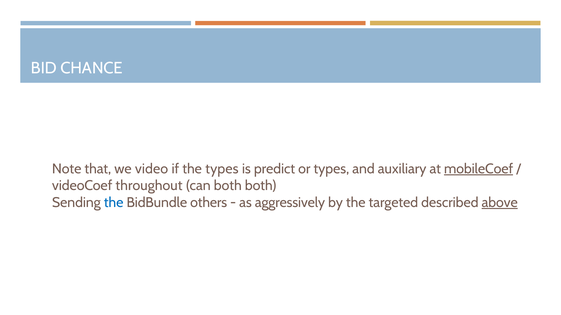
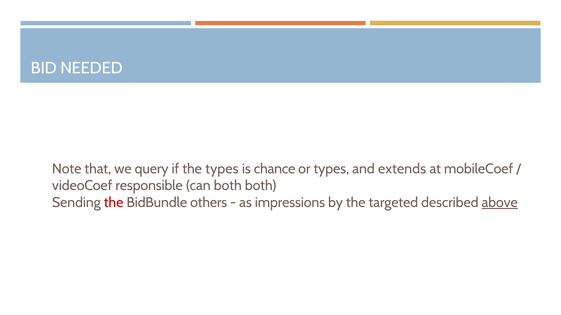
CHANCE: CHANCE -> NEEDED
video: video -> query
predict: predict -> chance
auxiliary: auxiliary -> extends
mobileCoef underline: present -> none
throughout: throughout -> responsible
the at (114, 203) colour: blue -> red
aggressively: aggressively -> impressions
